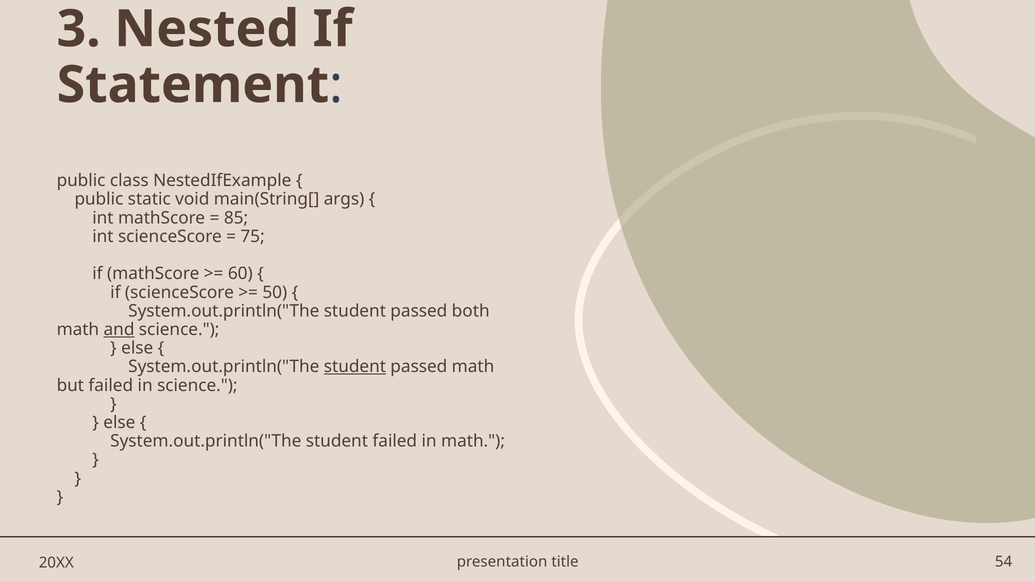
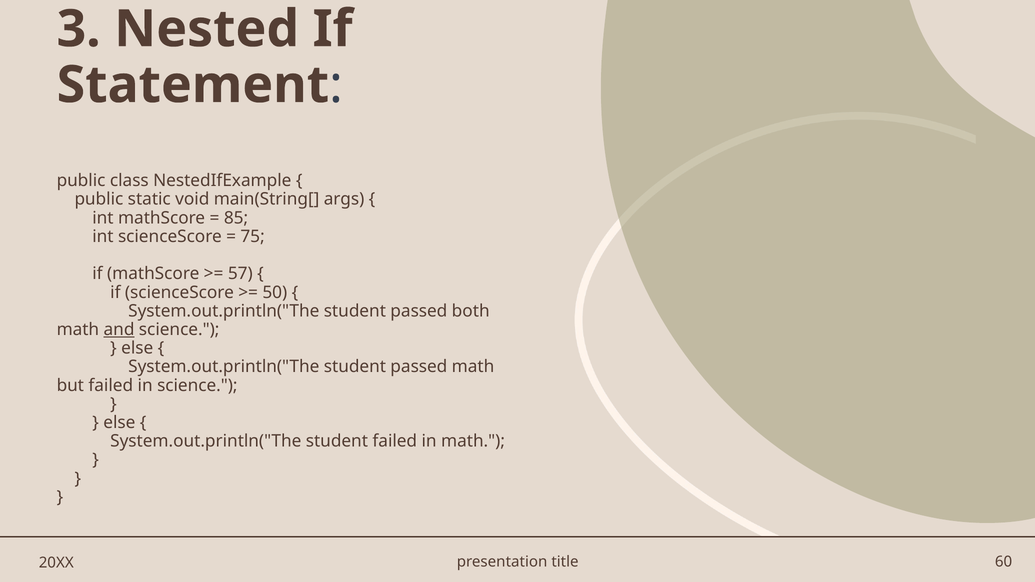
60: 60 -> 57
student at (355, 367) underline: present -> none
54: 54 -> 60
